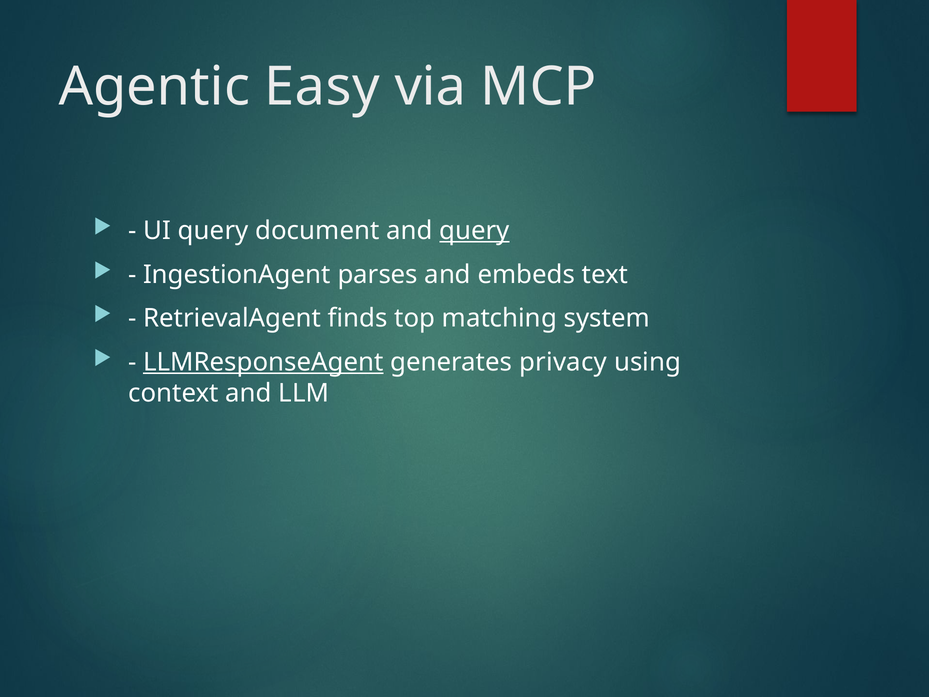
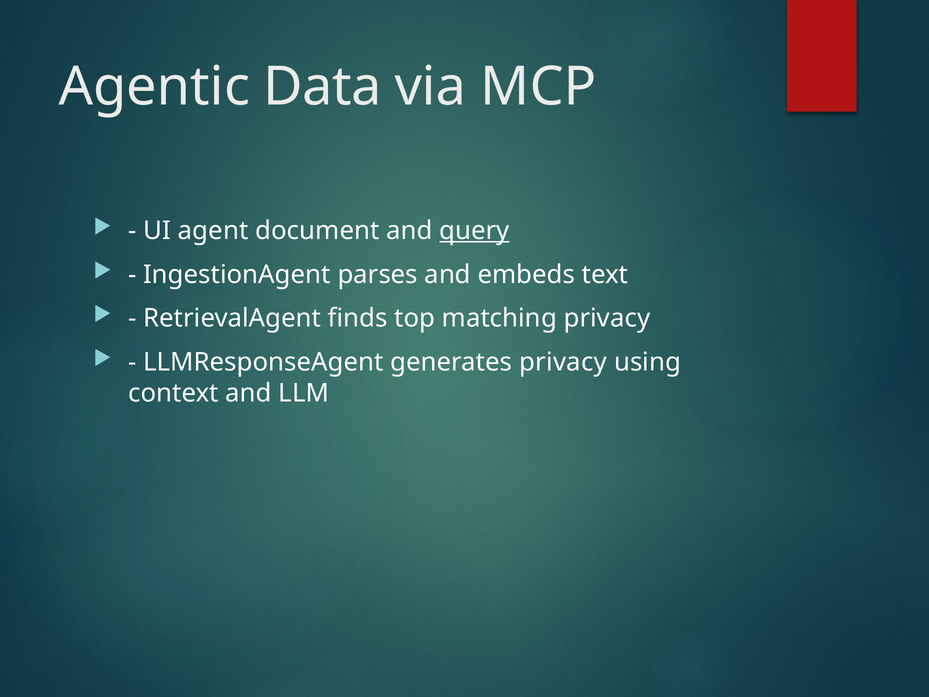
Easy: Easy -> Data
UI query: query -> agent
matching system: system -> privacy
LLMResponseAgent underline: present -> none
